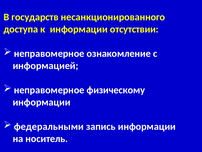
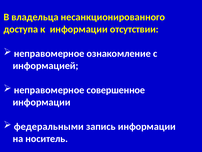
государств: государств -> владельца
физическому: физическому -> совершенное
